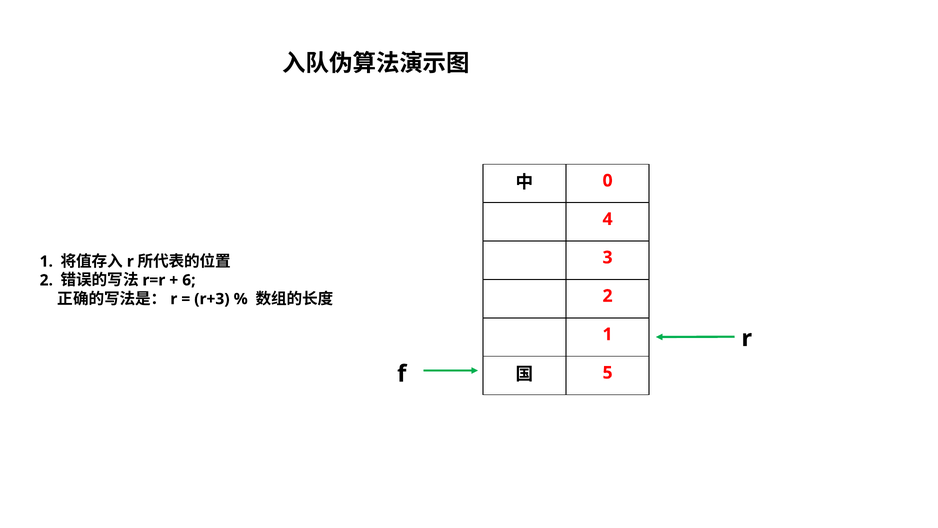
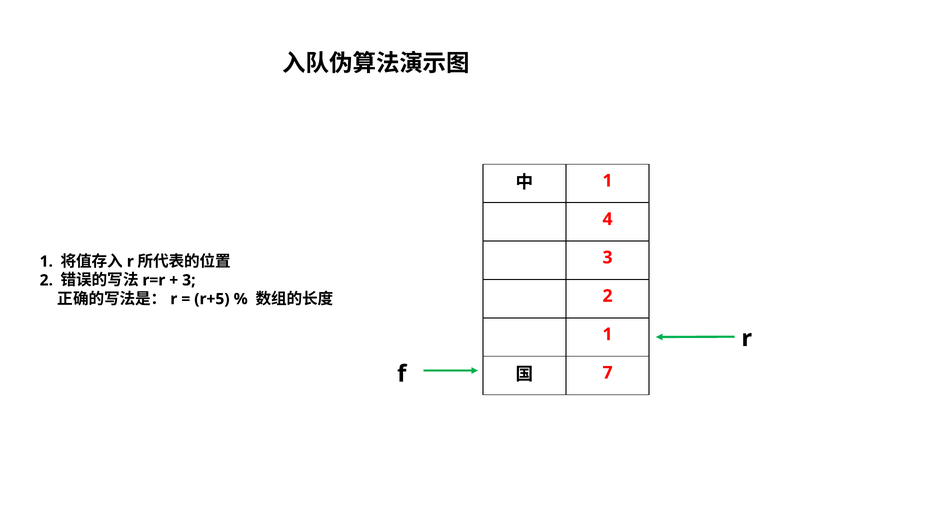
0 at (608, 181): 0 -> 1
6 at (189, 280): 6 -> 3
r+3: r+3 -> r+5
5: 5 -> 7
